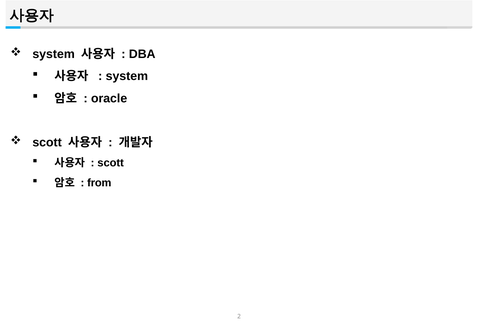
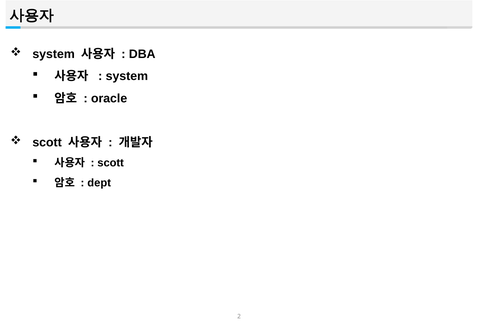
from: from -> dept
